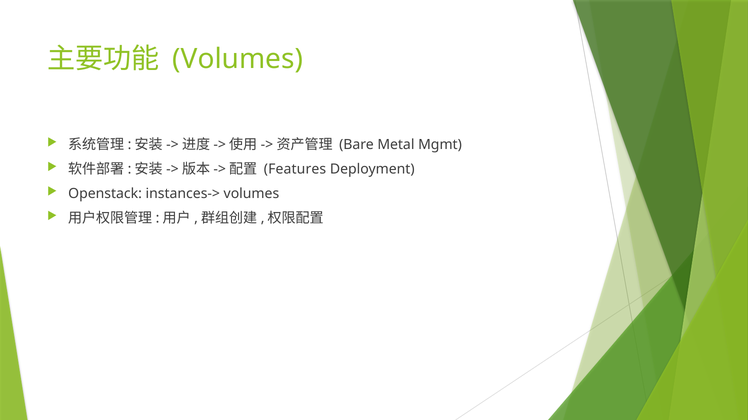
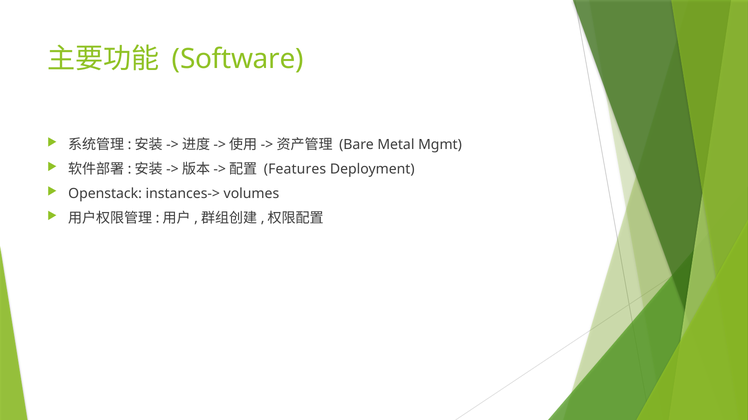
Volumes at (238, 59): Volumes -> Software
